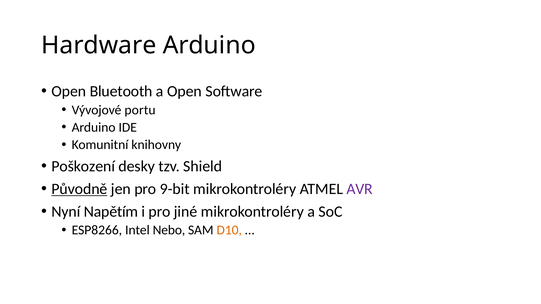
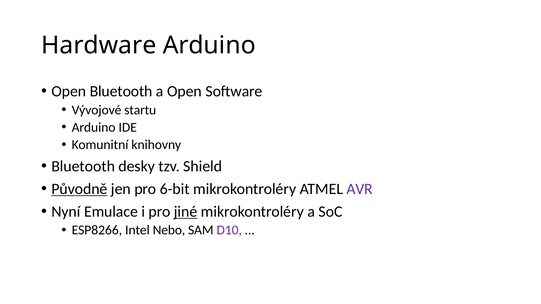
portu: portu -> startu
Poškození at (83, 166): Poškození -> Bluetooth
9-bit: 9-bit -> 6-bit
Napětím: Napětím -> Emulace
jiné underline: none -> present
D10 colour: orange -> purple
